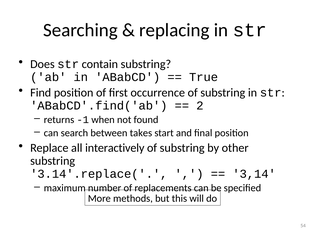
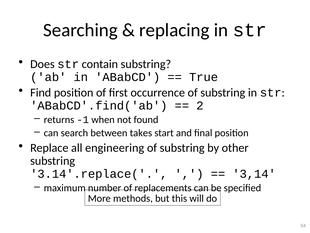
interactively: interactively -> engineering
